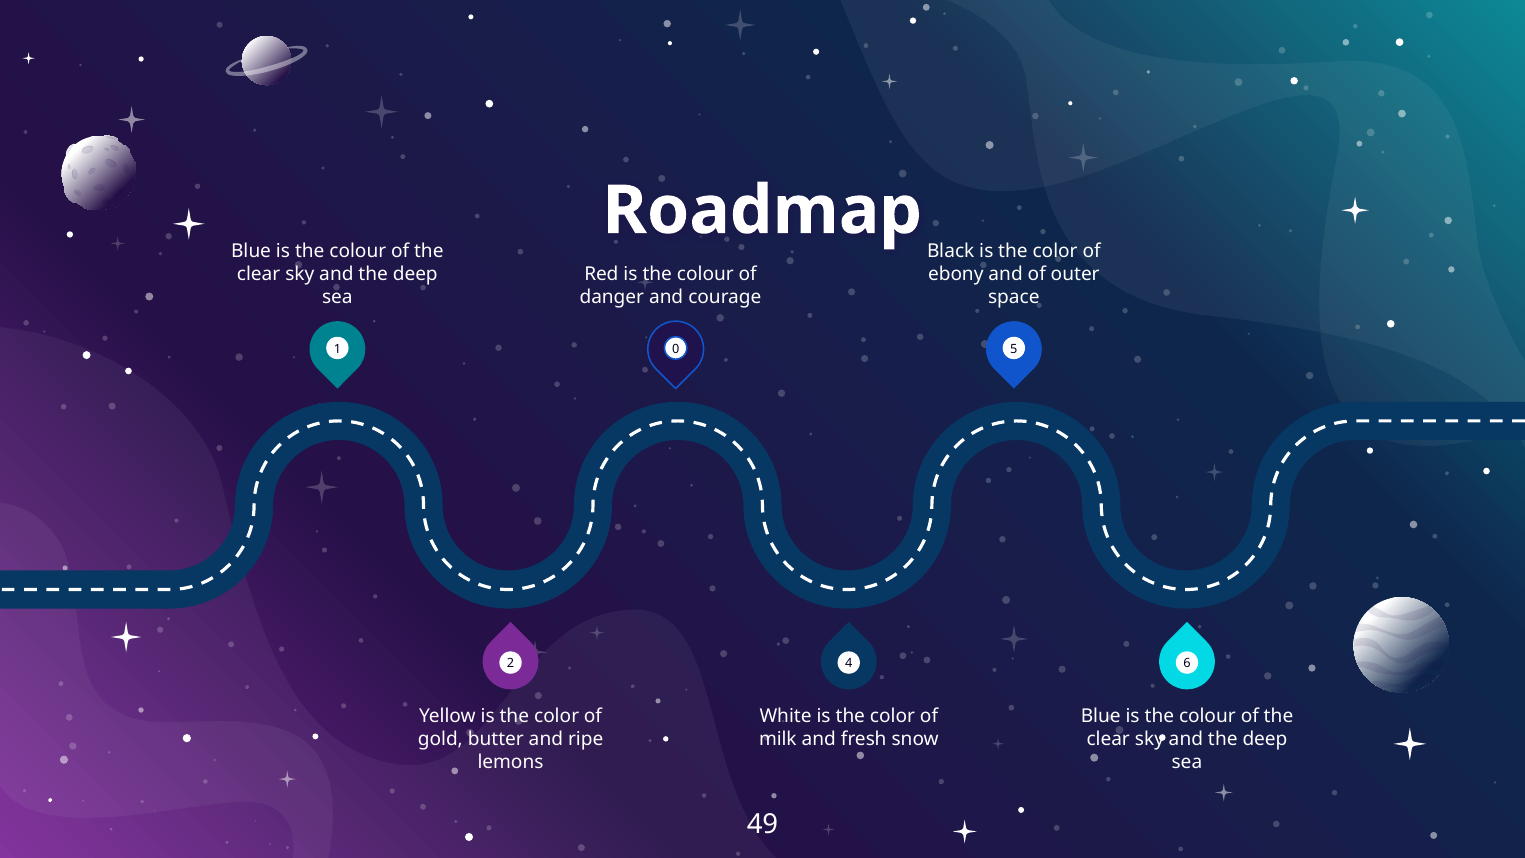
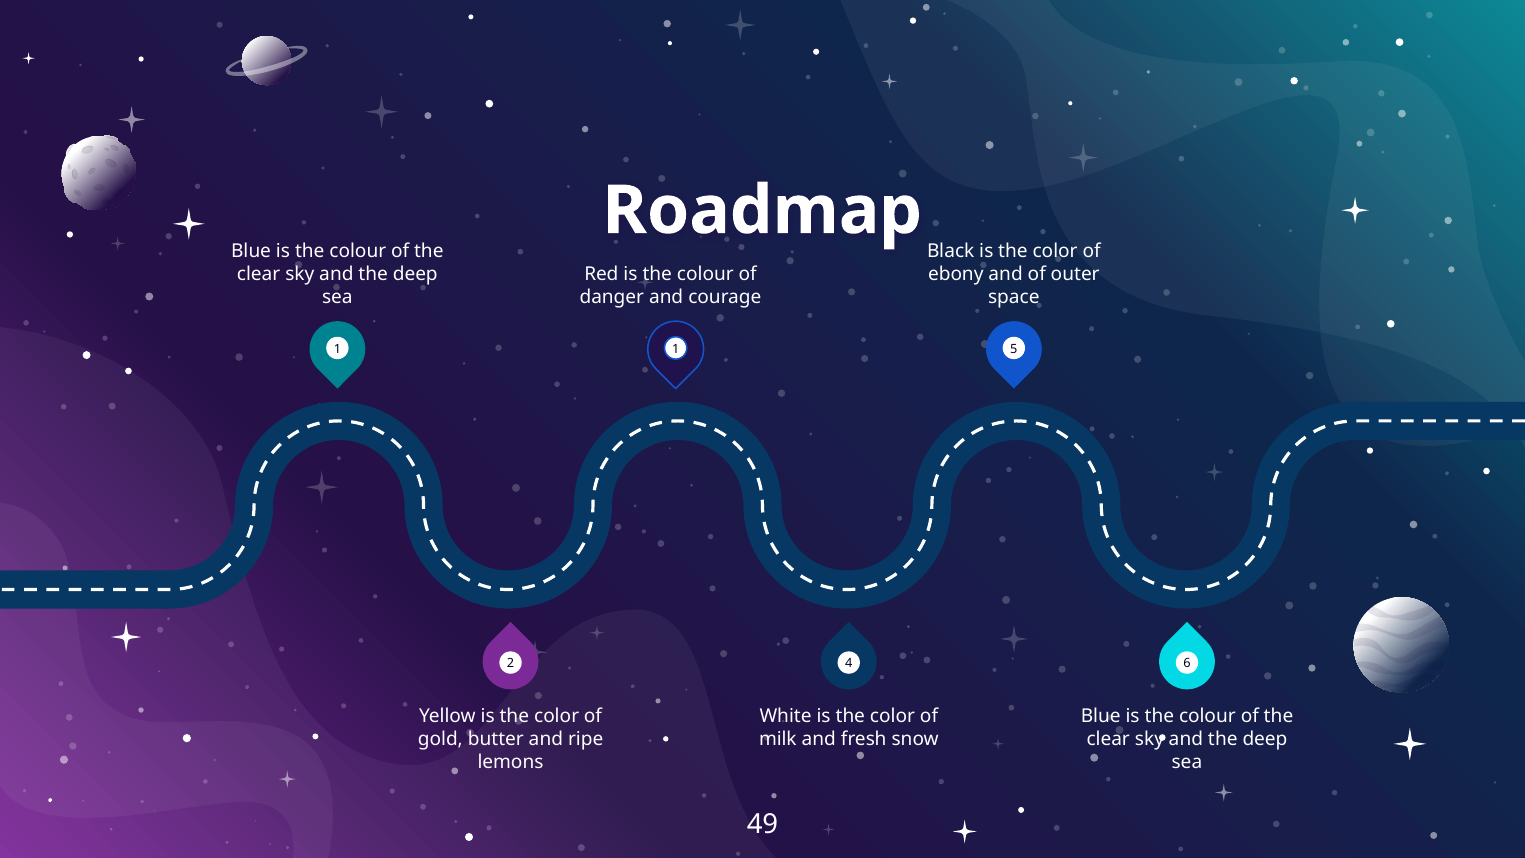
1 0: 0 -> 1
